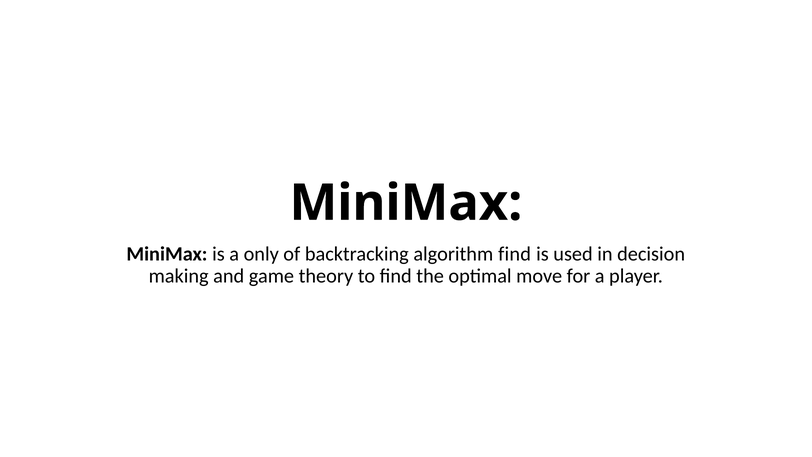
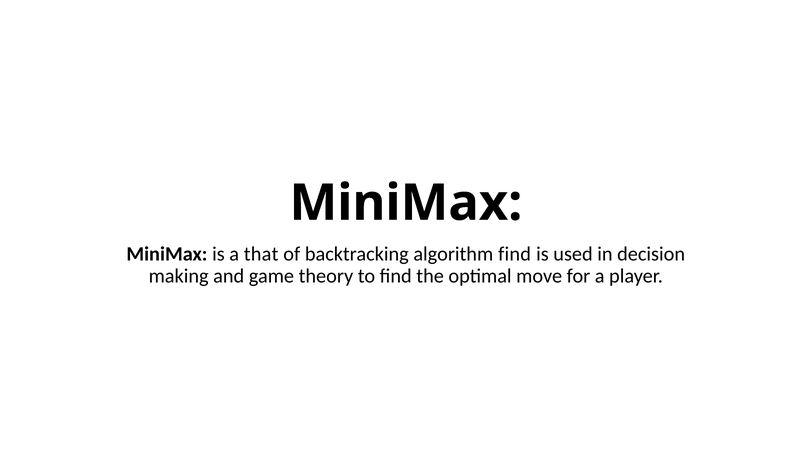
only: only -> that
